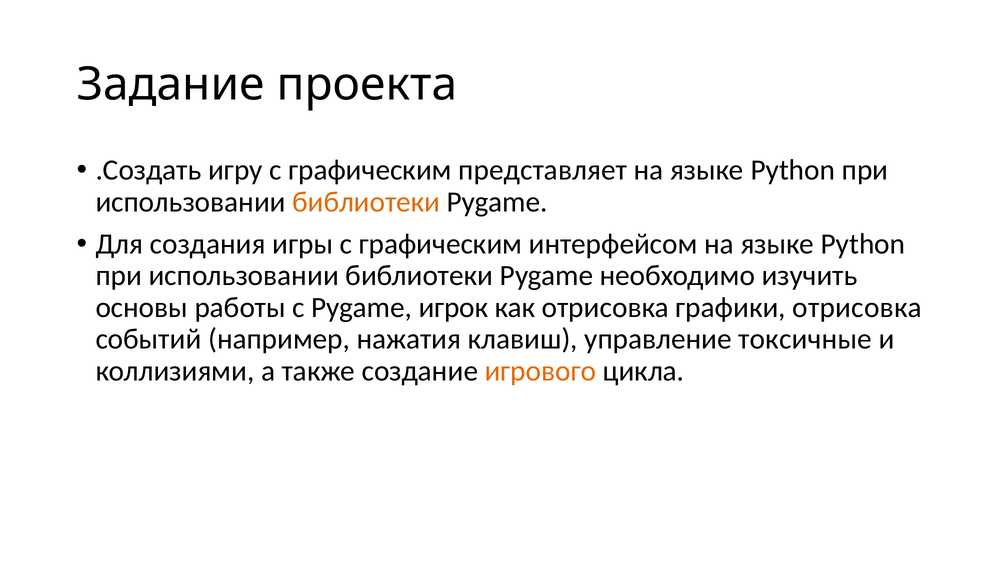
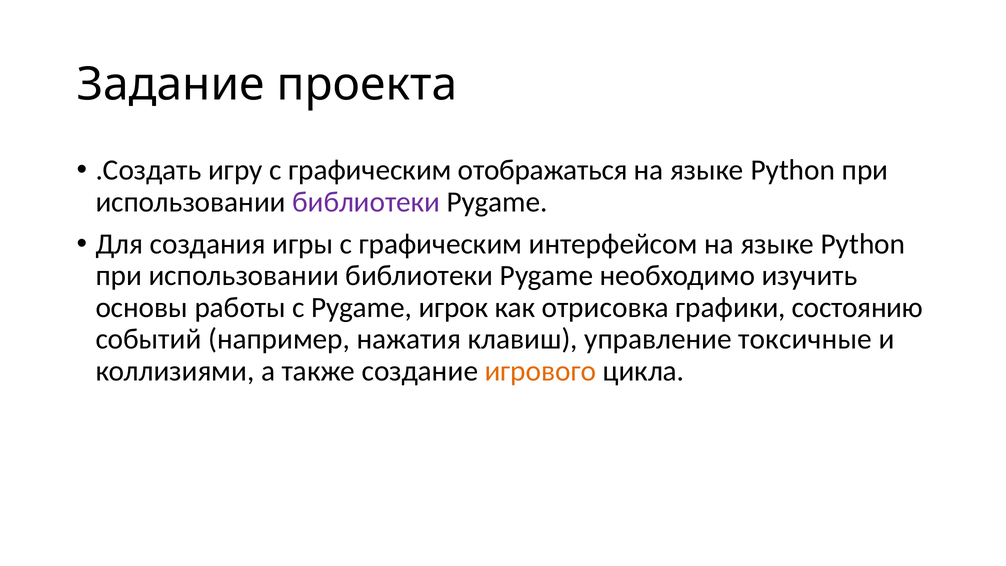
представляет: представляет -> отображаться
библиотеки at (366, 202) colour: orange -> purple
графики отрисовка: отрисовка -> состоянию
